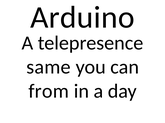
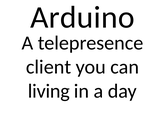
same: same -> client
from: from -> living
